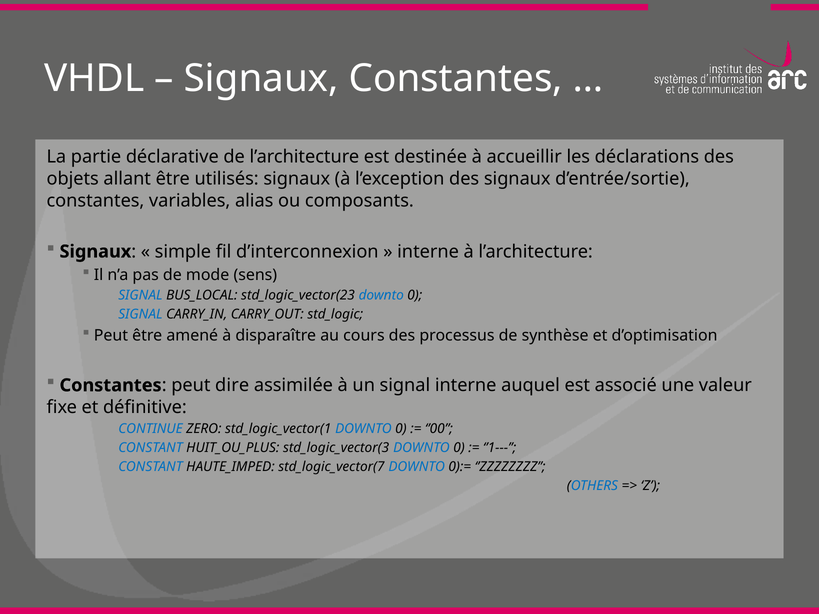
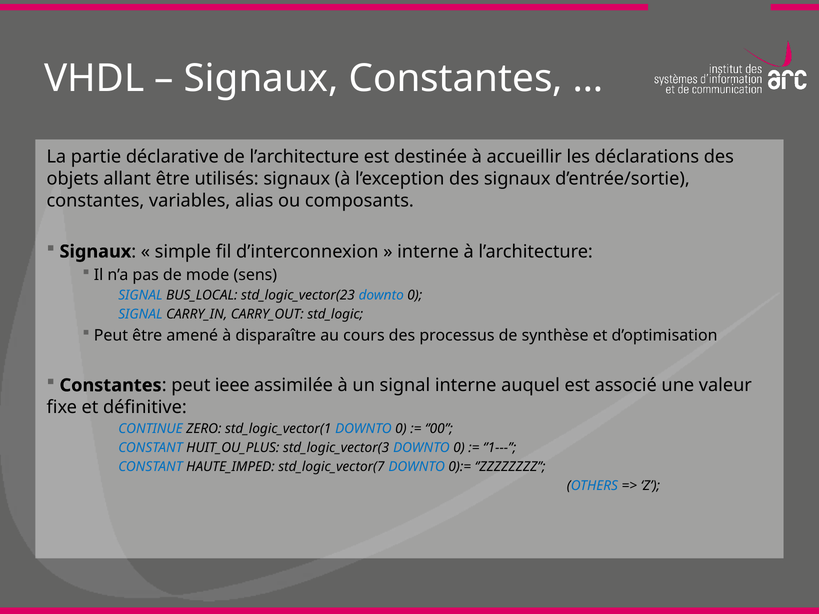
dire: dire -> ieee
